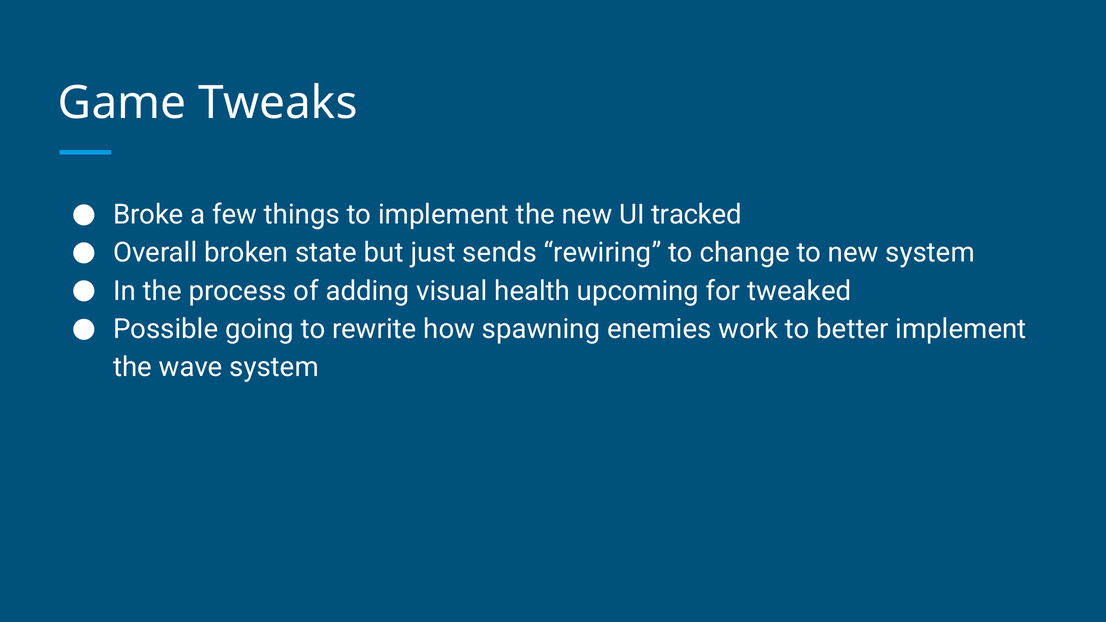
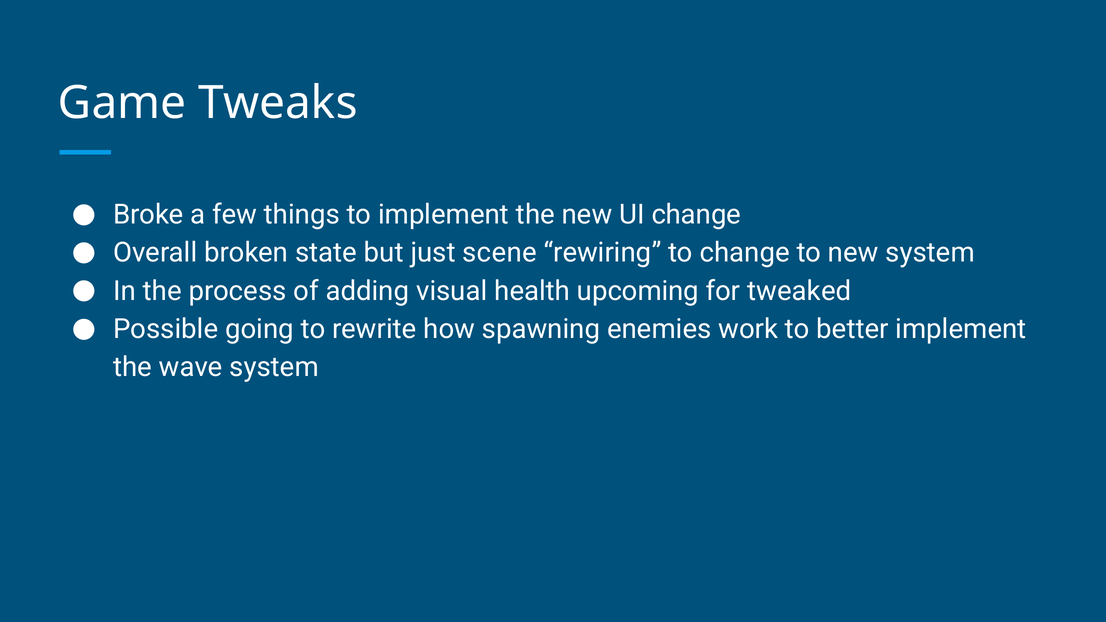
UI tracked: tracked -> change
sends: sends -> scene
